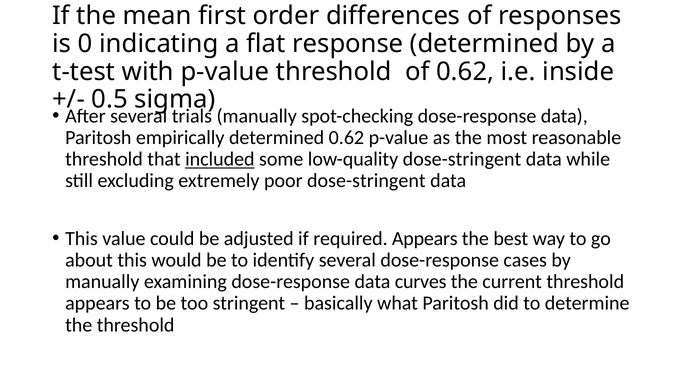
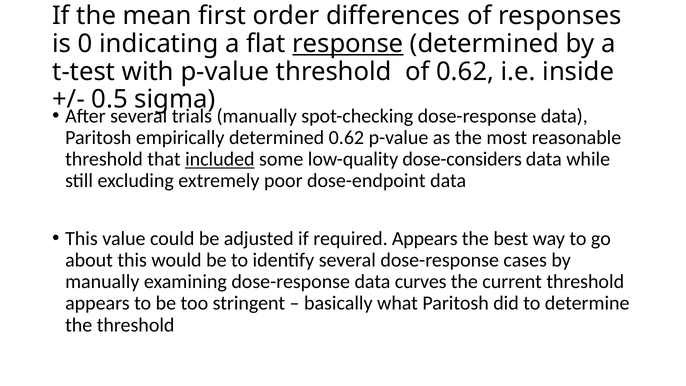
response underline: none -> present
low-quality dose-stringent: dose-stringent -> dose-considers
poor dose-stringent: dose-stringent -> dose-endpoint
